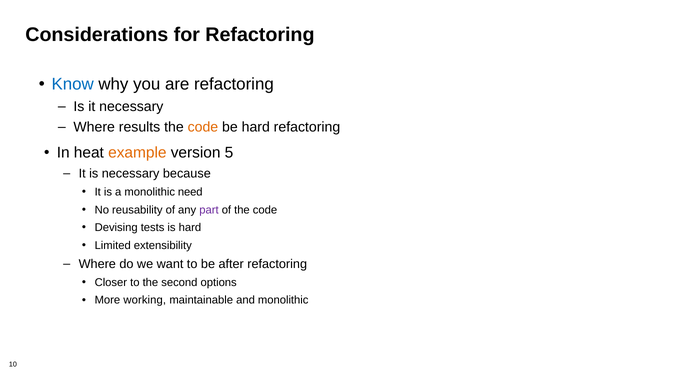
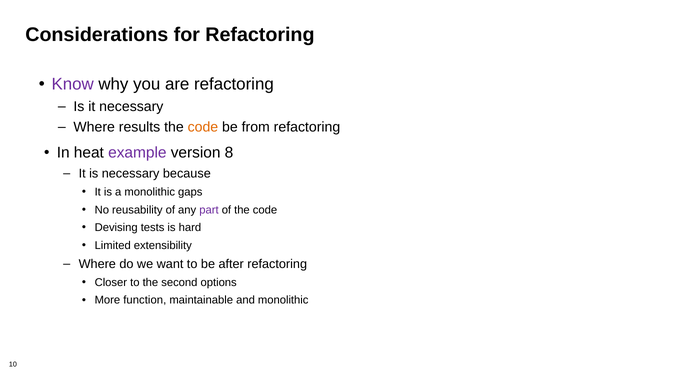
Know colour: blue -> purple
be hard: hard -> from
example colour: orange -> purple
5: 5 -> 8
need: need -> gaps
working: working -> function
